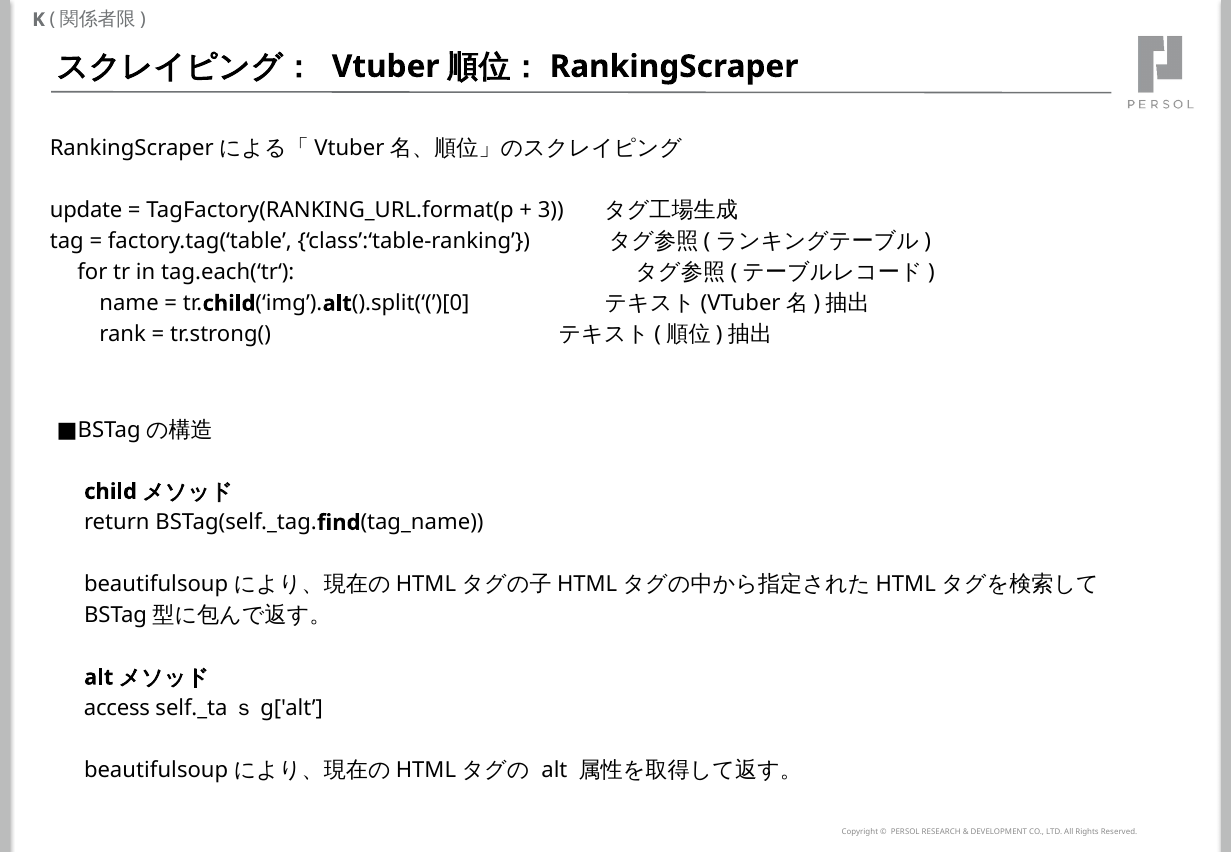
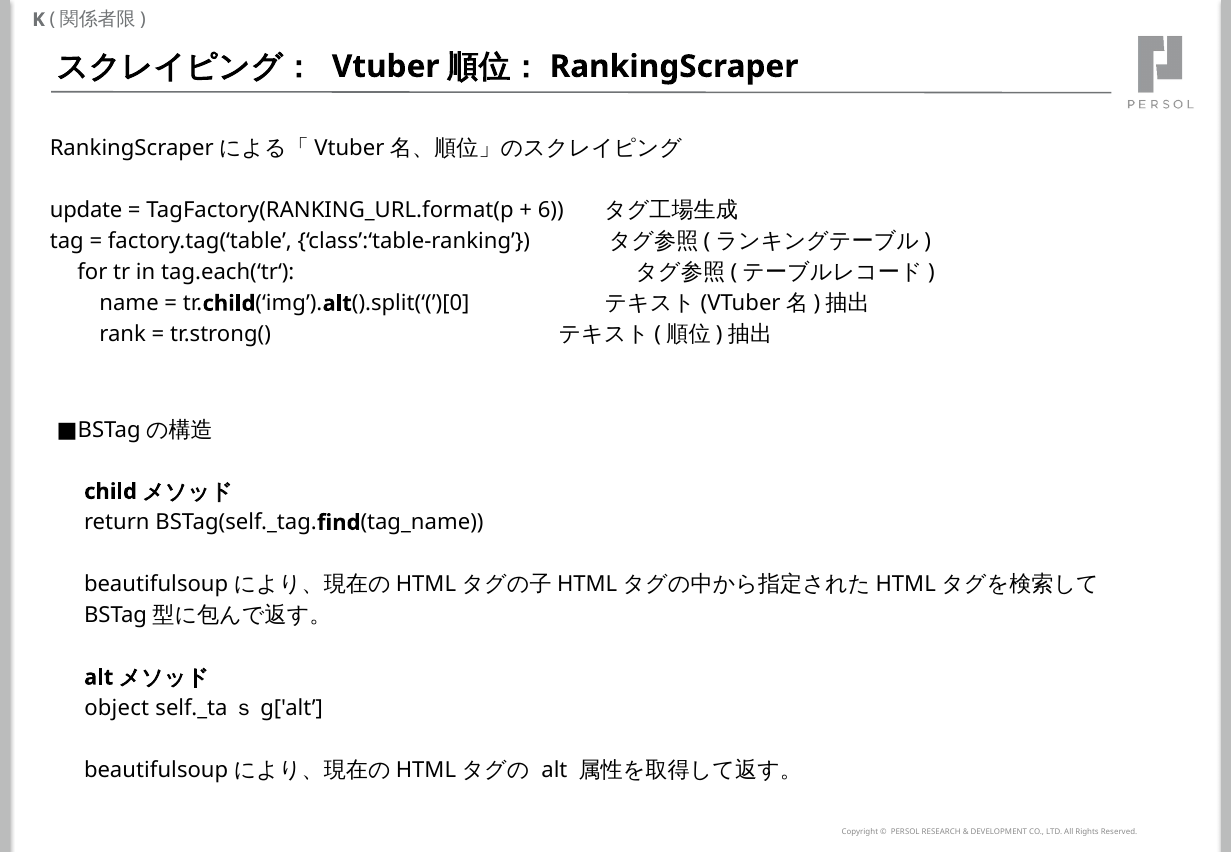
3: 3 -> 6
access: access -> object
